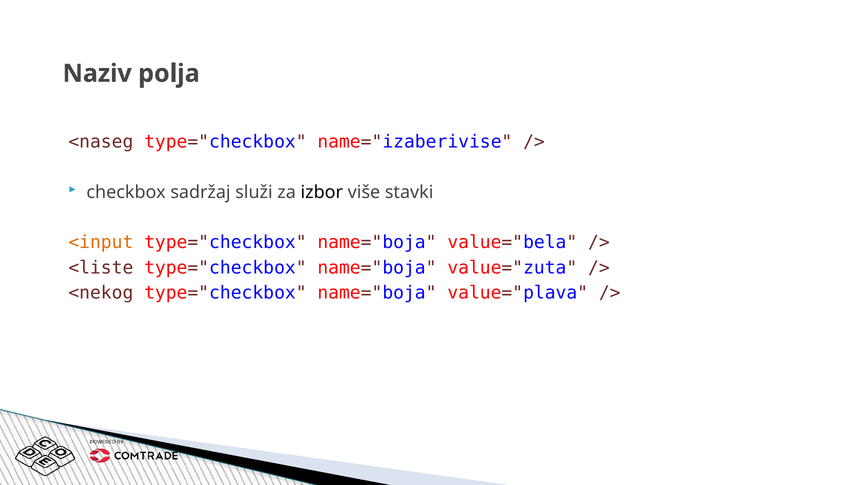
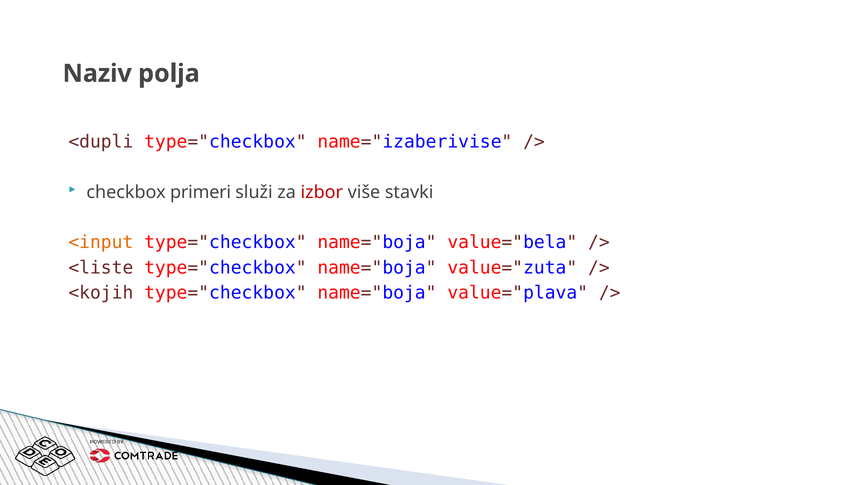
<naseg: <naseg -> <dupli
sadržaj: sadržaj -> primeri
izbor colour: black -> red
<nekog: <nekog -> <kojih
